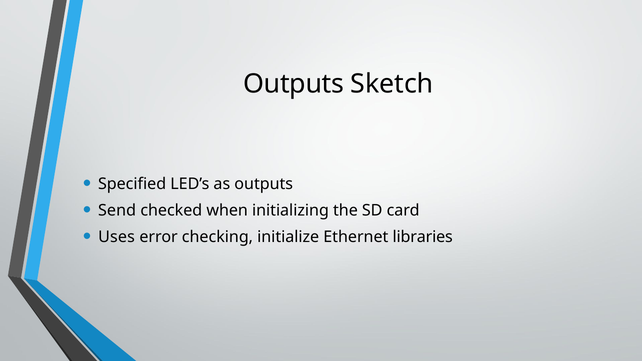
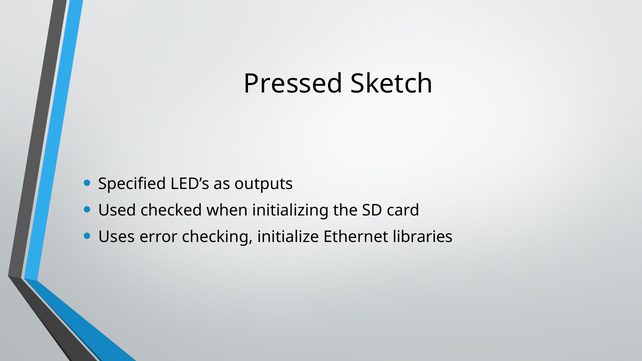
Outputs at (294, 84): Outputs -> Pressed
Send: Send -> Used
